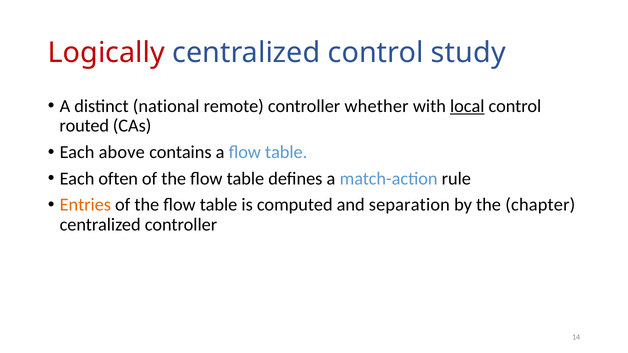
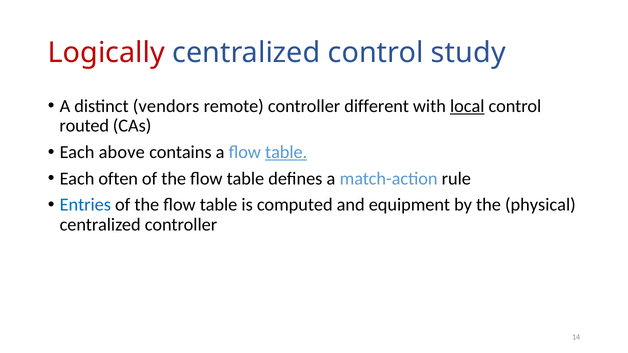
national: national -> vendors
whether: whether -> different
table at (286, 152) underline: none -> present
Entries colour: orange -> blue
separation: separation -> equipment
chapter: chapter -> physical
